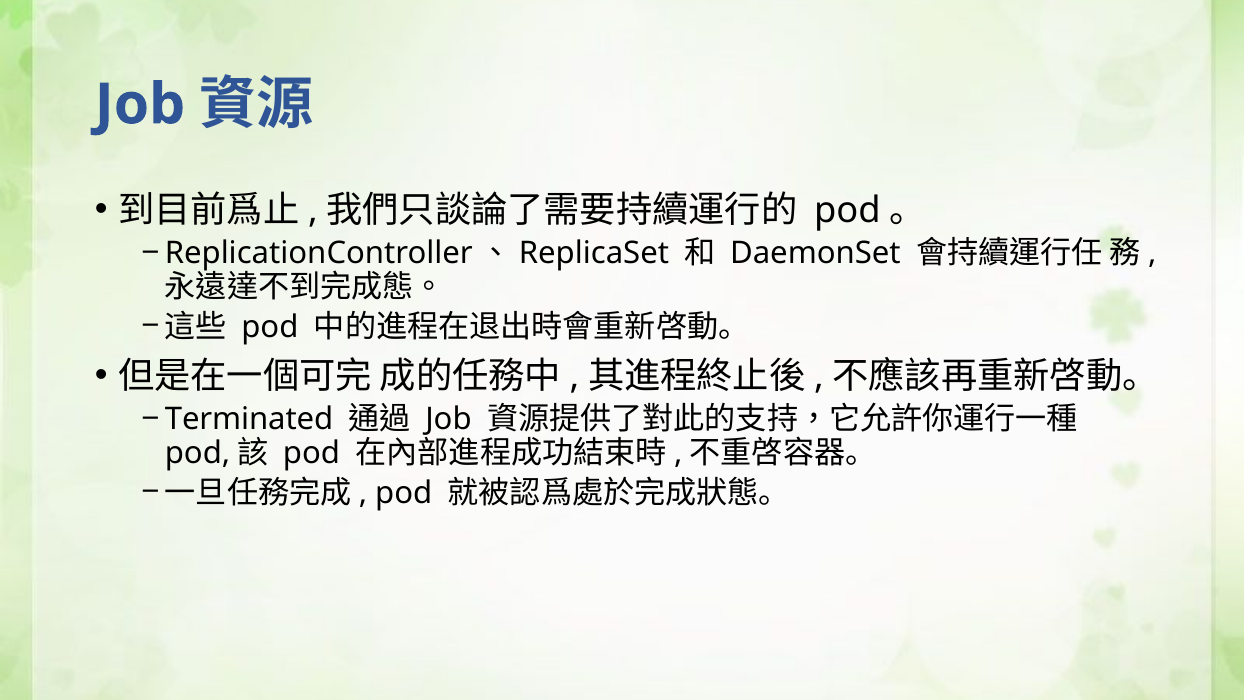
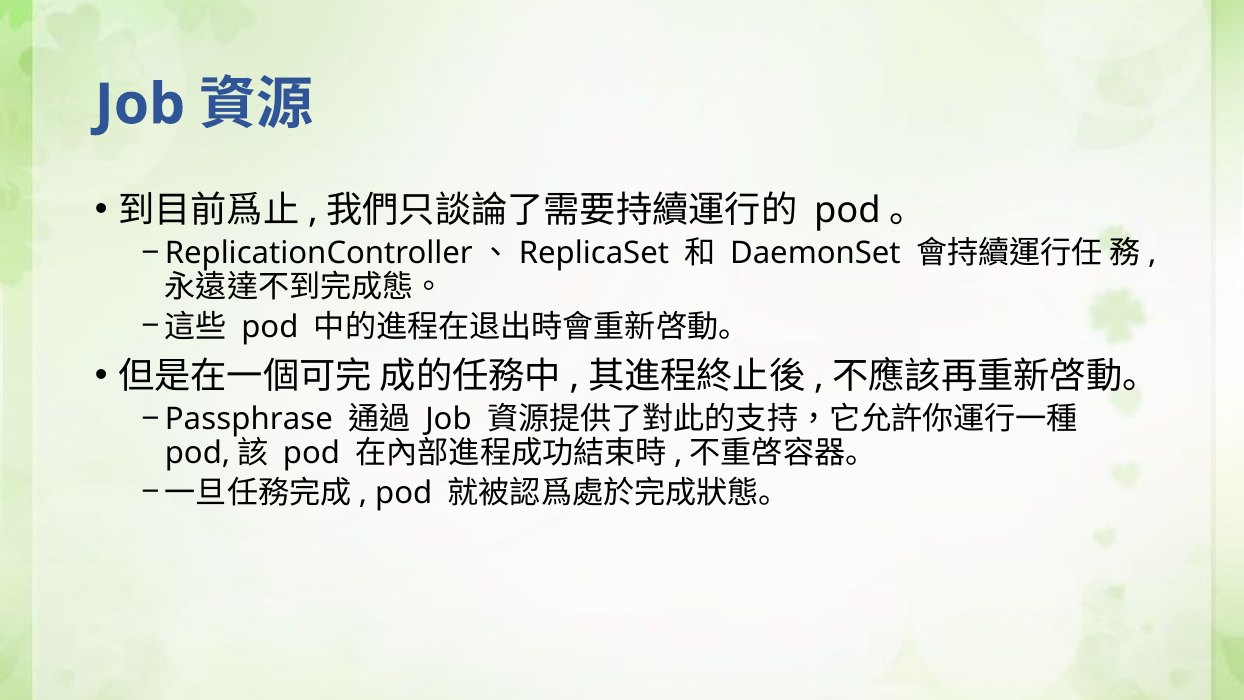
Terminated: Terminated -> Passphrase
